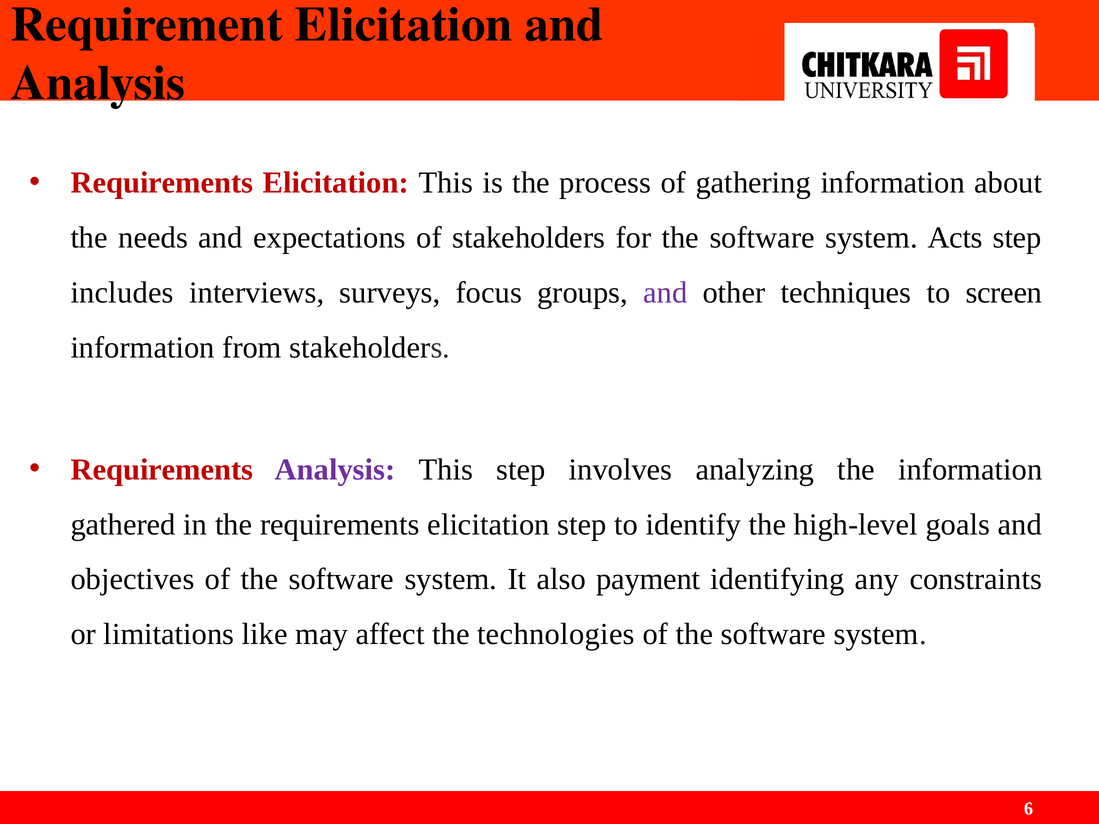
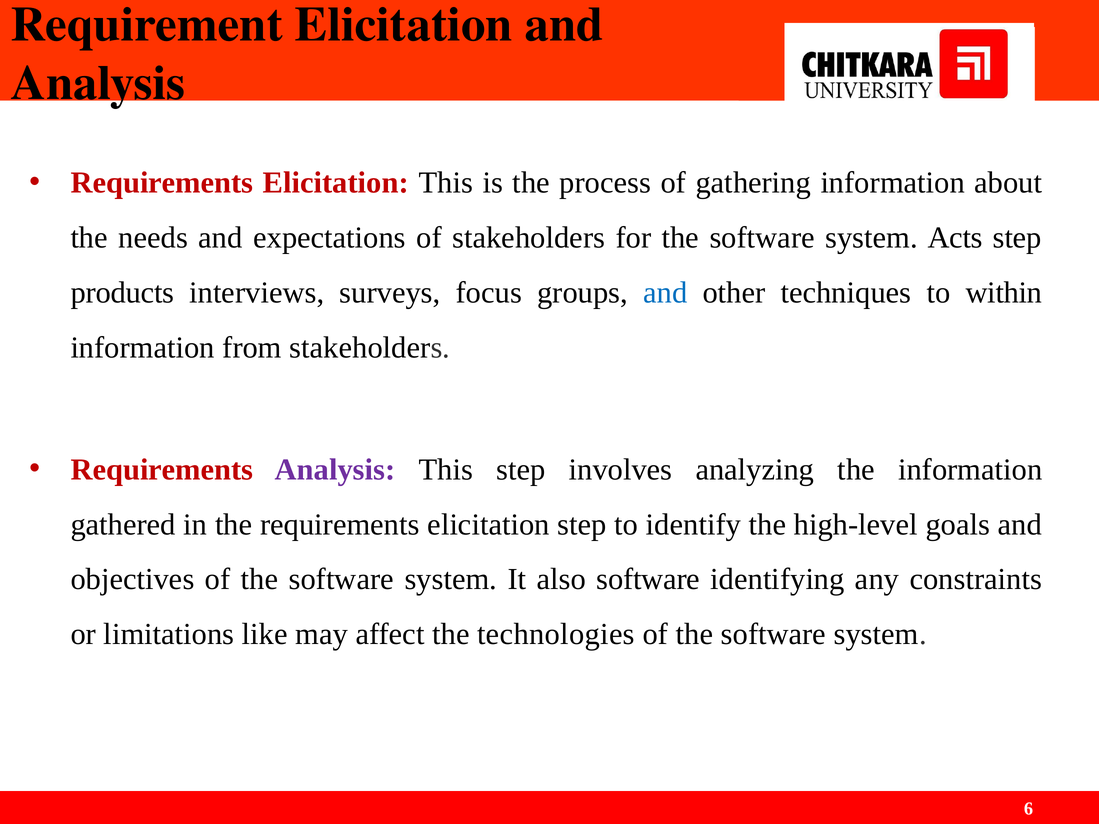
includes: includes -> products
and at (665, 293) colour: purple -> blue
screen: screen -> within
also payment: payment -> software
